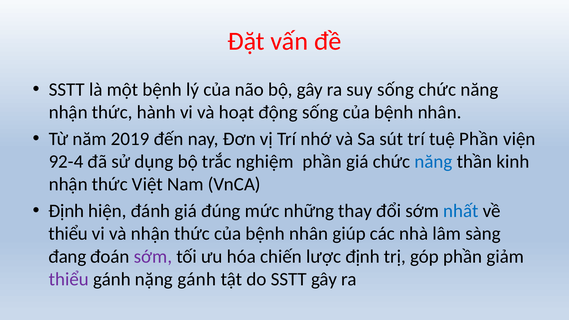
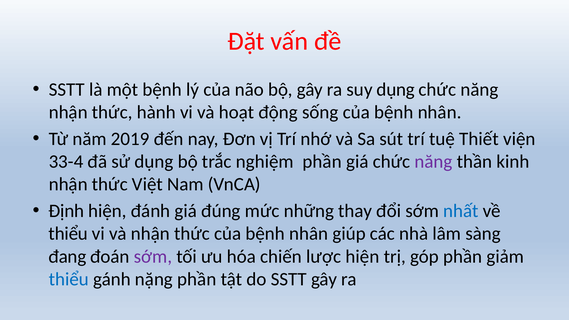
suy sống: sống -> dụng
tuệ Phần: Phần -> Thiết
92-4: 92-4 -> 33-4
năng at (433, 162) colour: blue -> purple
lược định: định -> hiện
thiểu at (69, 279) colour: purple -> blue
nặng gánh: gánh -> phần
